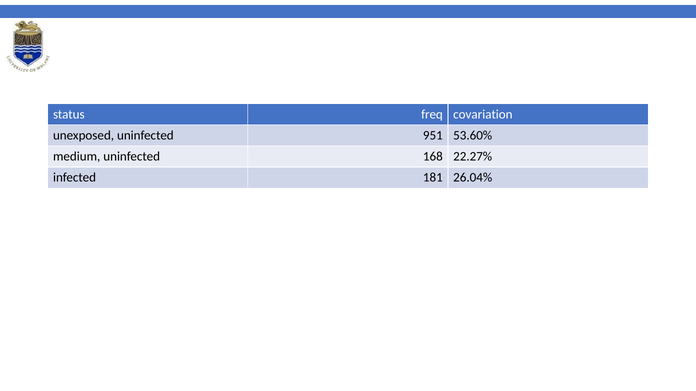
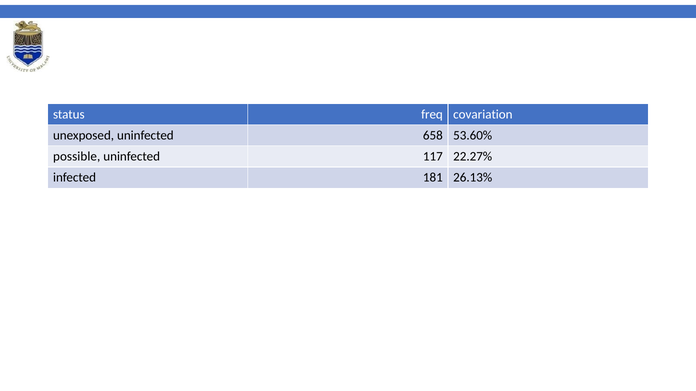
951: 951 -> 658
medium: medium -> possible
168: 168 -> 117
26.04%: 26.04% -> 26.13%
